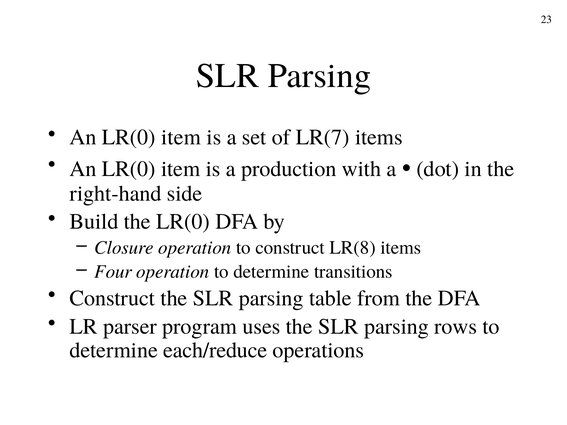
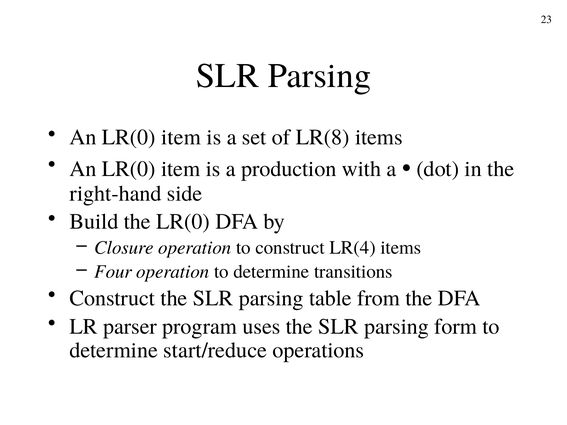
LR(7: LR(7 -> LR(8
LR(8: LR(8 -> LR(4
rows: rows -> form
each/reduce: each/reduce -> start/reduce
